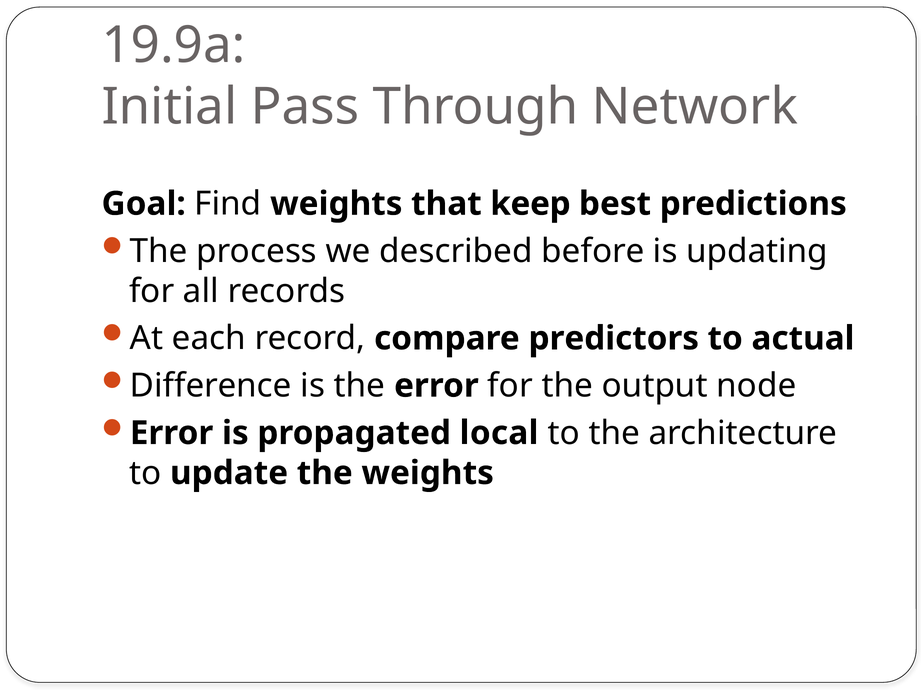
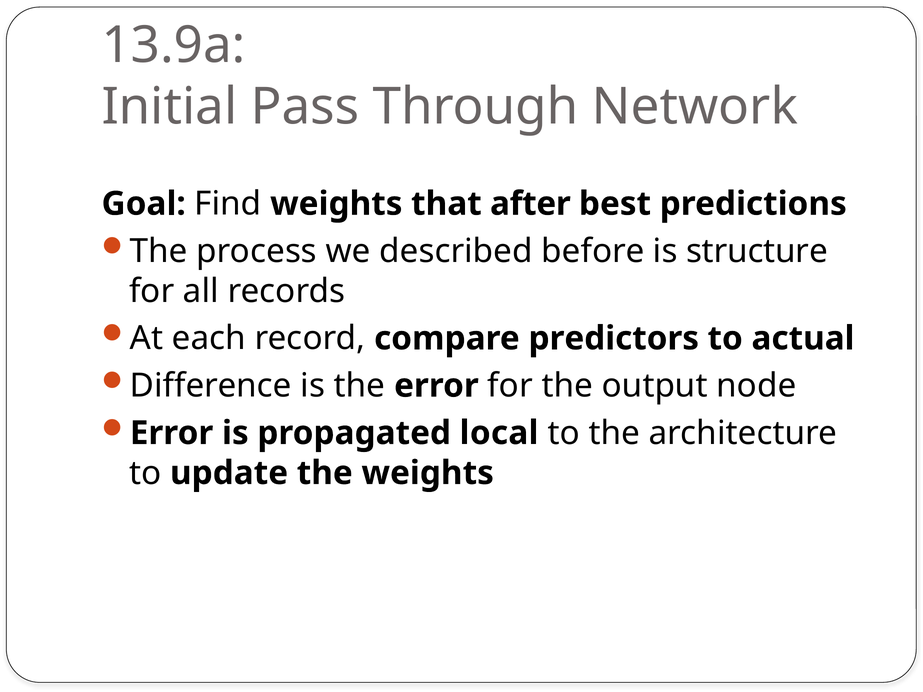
19.9a: 19.9a -> 13.9a
keep: keep -> after
updating: updating -> structure
